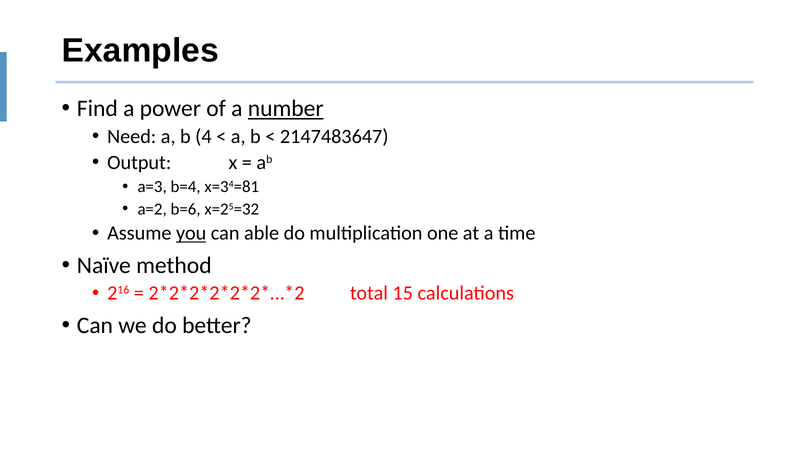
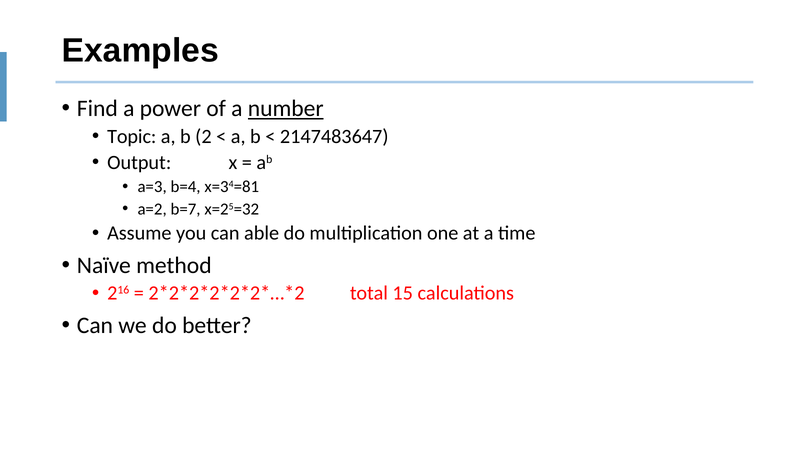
Need: Need -> Topic
4: 4 -> 2
b=6: b=6 -> b=7
you underline: present -> none
